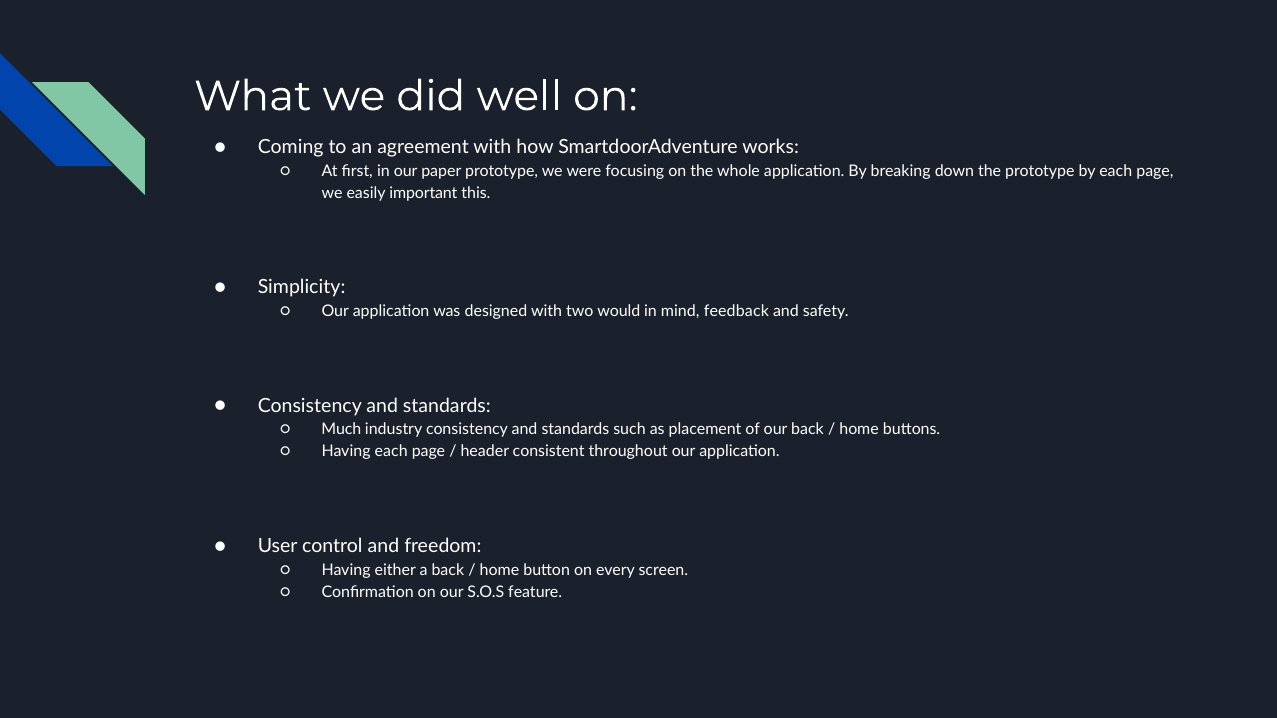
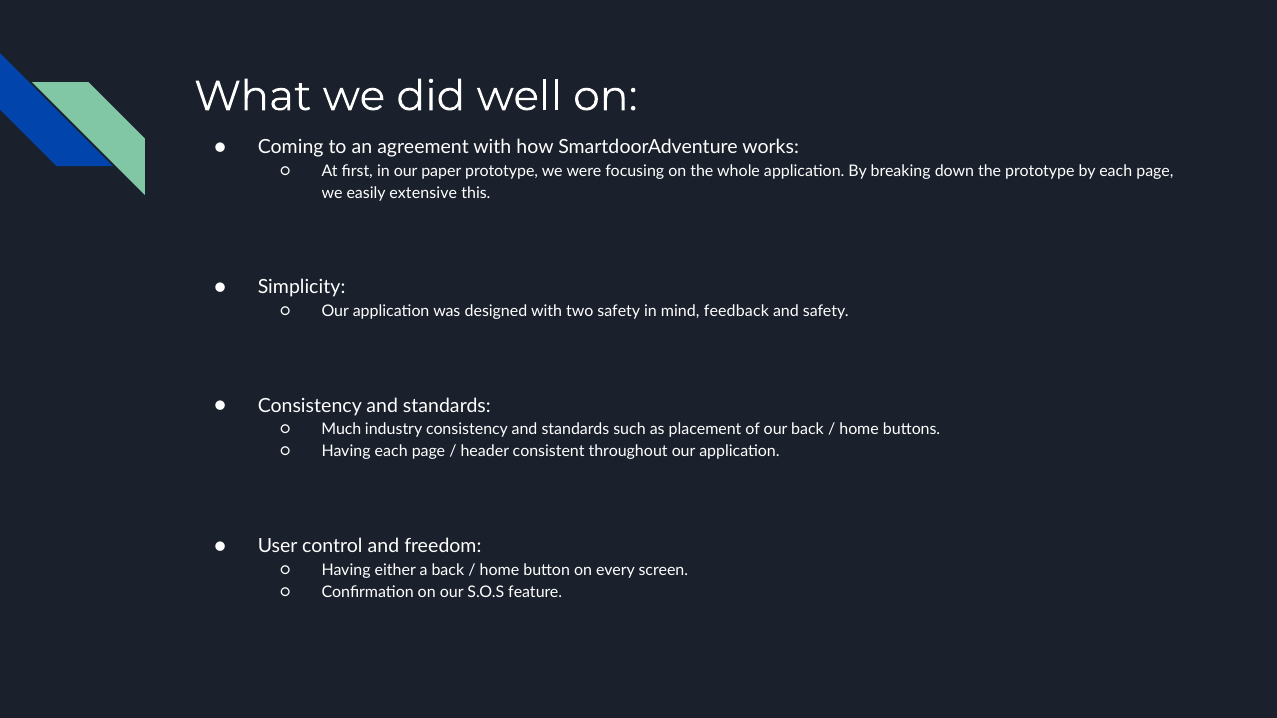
important: important -> extensive
two would: would -> safety
